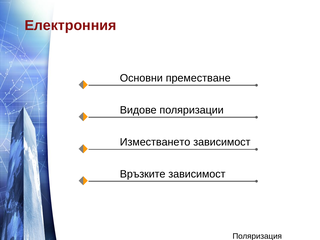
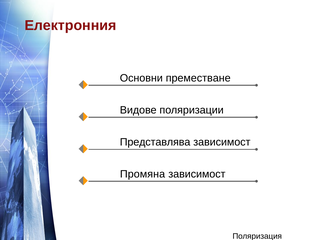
Изместването: Изместването -> Представлява
Връзките: Връзките -> Промяна
